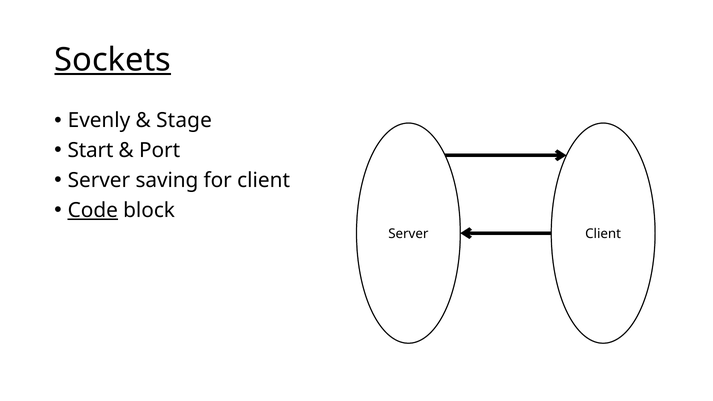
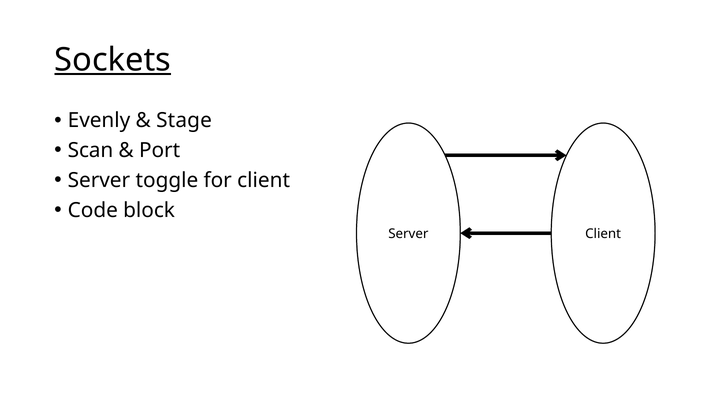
Start: Start -> Scan
saving: saving -> toggle
Code underline: present -> none
